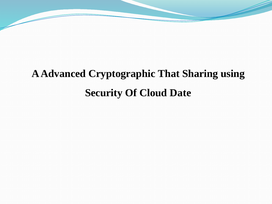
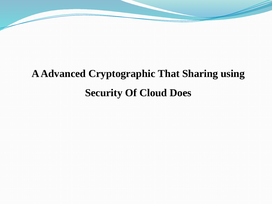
Date: Date -> Does
